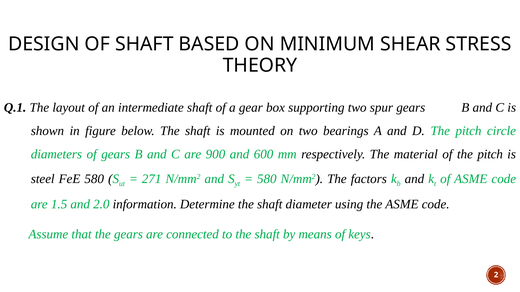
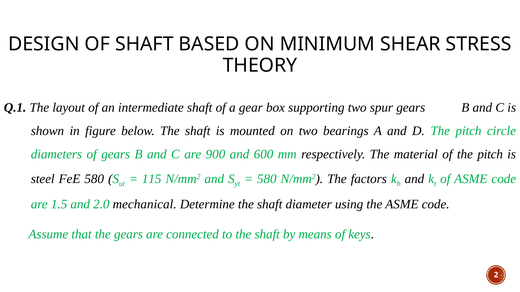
271: 271 -> 115
information: information -> mechanical
